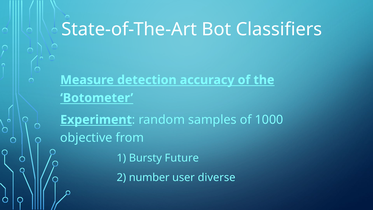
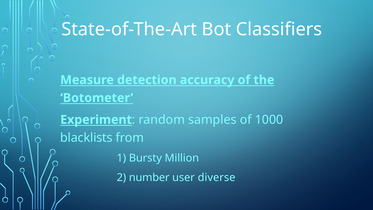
objective: objective -> blacklists
Future: Future -> Million
